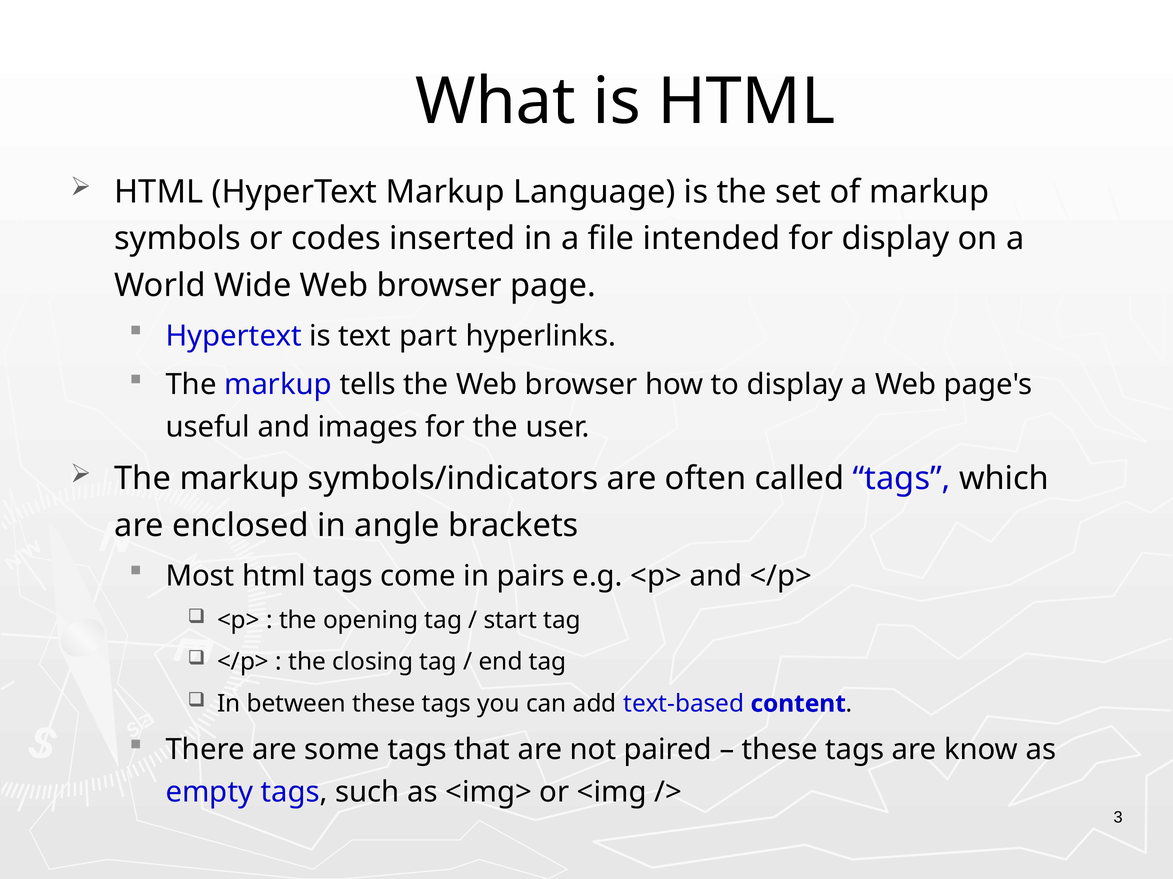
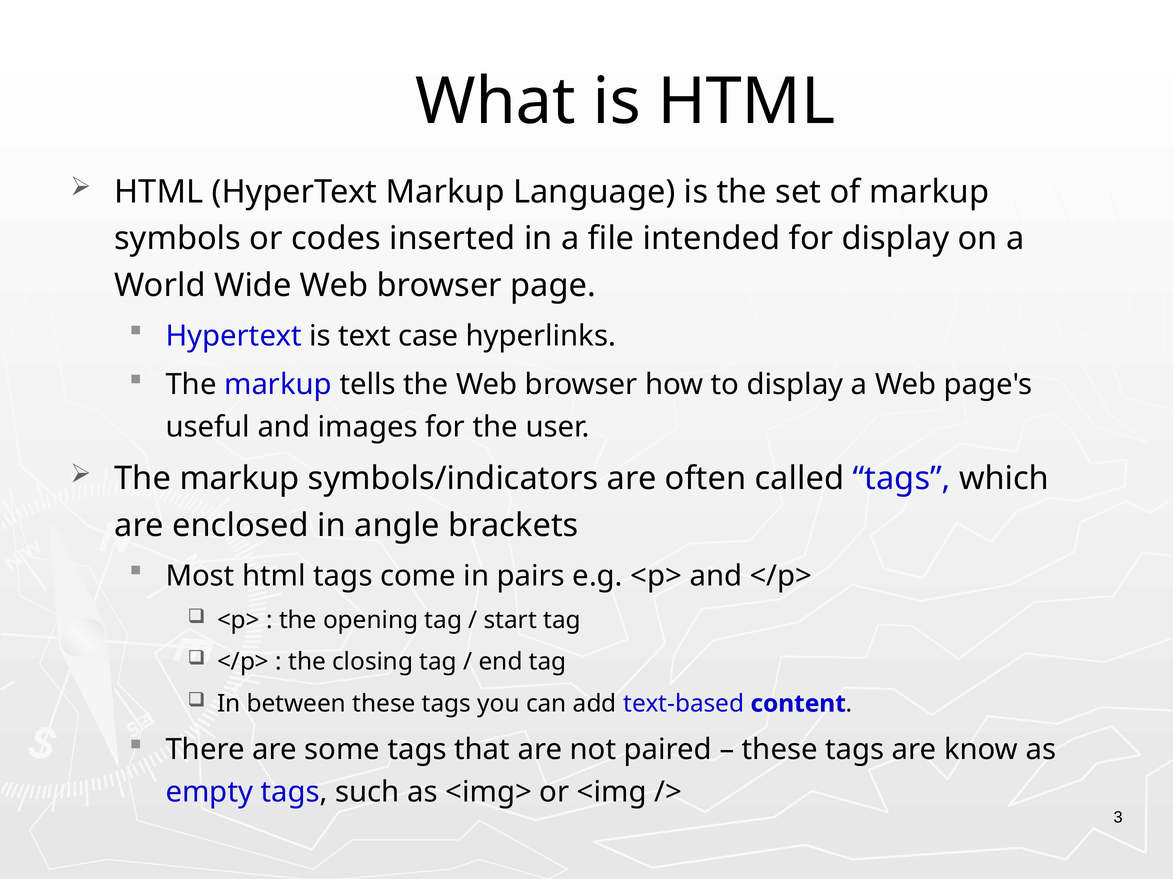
part: part -> case
